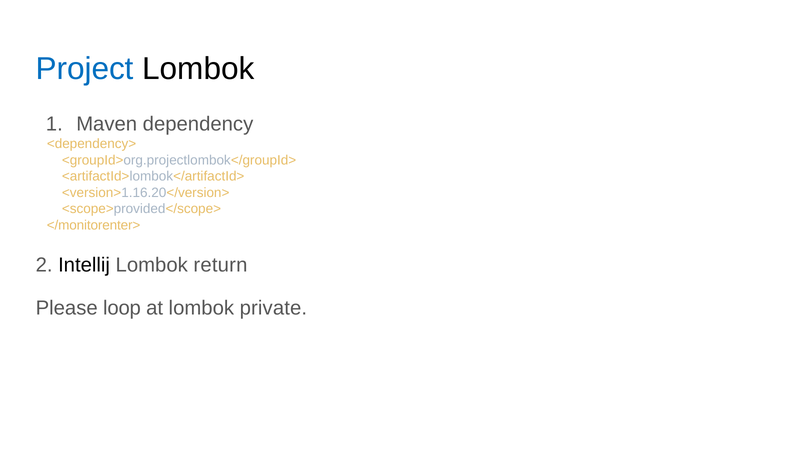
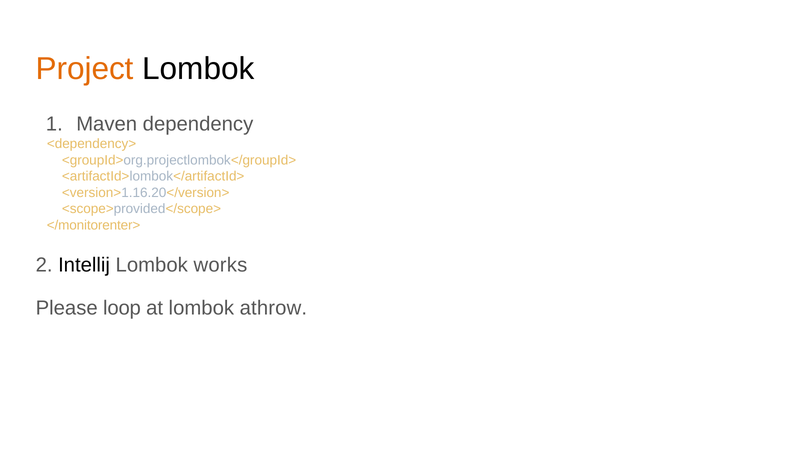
Project colour: blue -> orange
return: return -> works
private: private -> athrow
